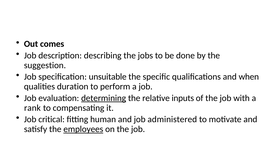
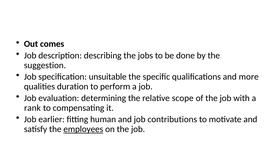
when: when -> more
determining underline: present -> none
inputs: inputs -> scope
critical: critical -> earlier
administered: administered -> contributions
